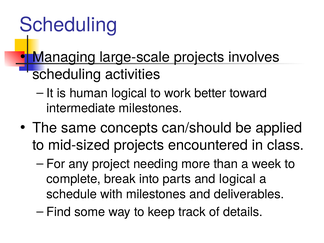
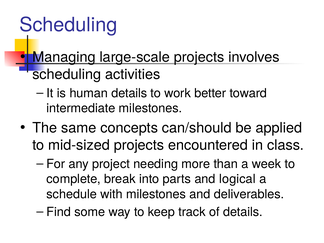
human logical: logical -> details
